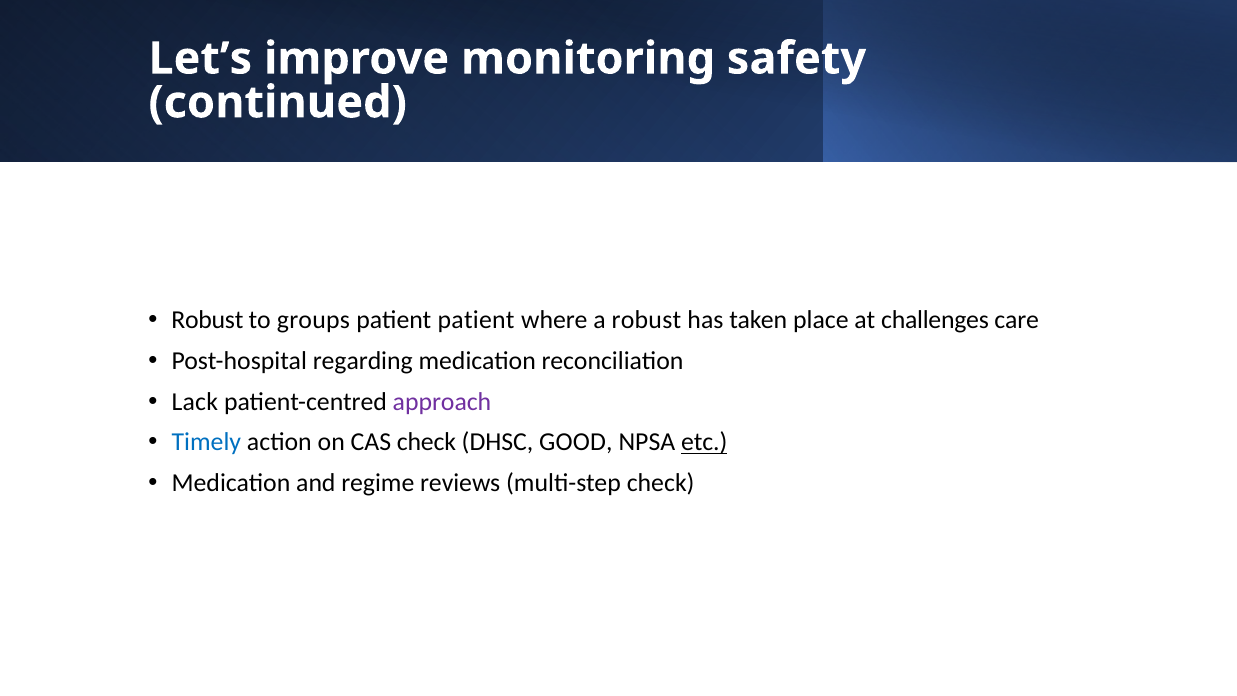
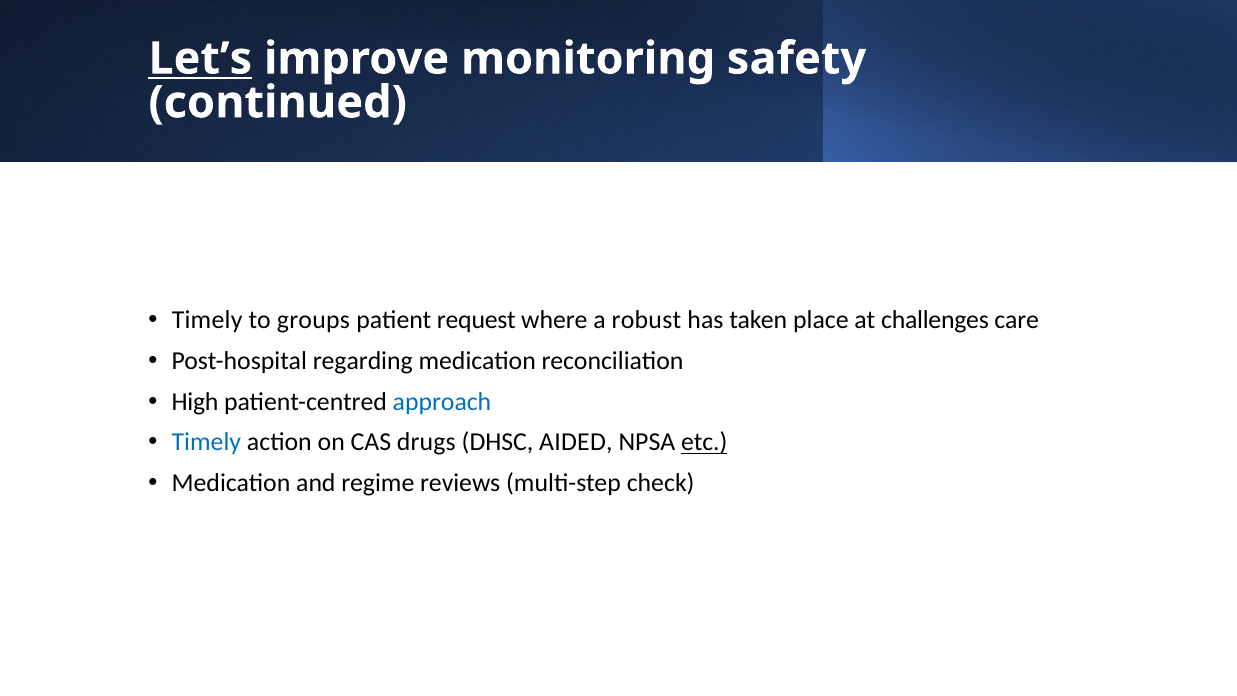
Let’s underline: none -> present
Robust at (207, 320): Robust -> Timely
patient patient: patient -> request
Lack: Lack -> High
approach colour: purple -> blue
CAS check: check -> drugs
GOOD: GOOD -> AIDED
